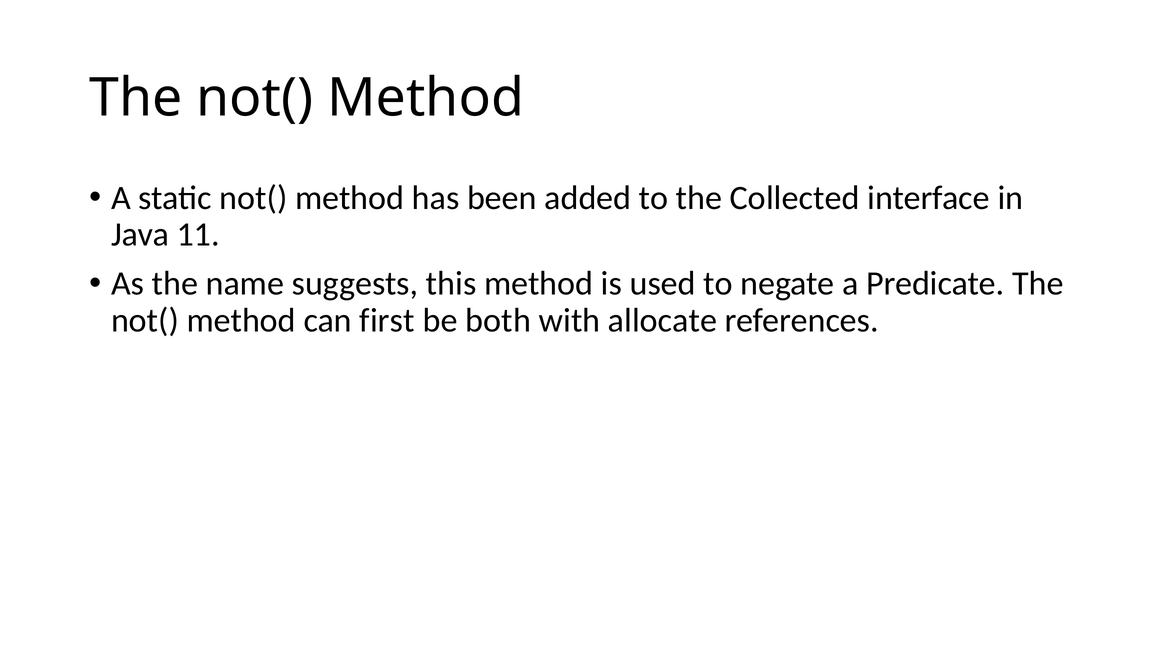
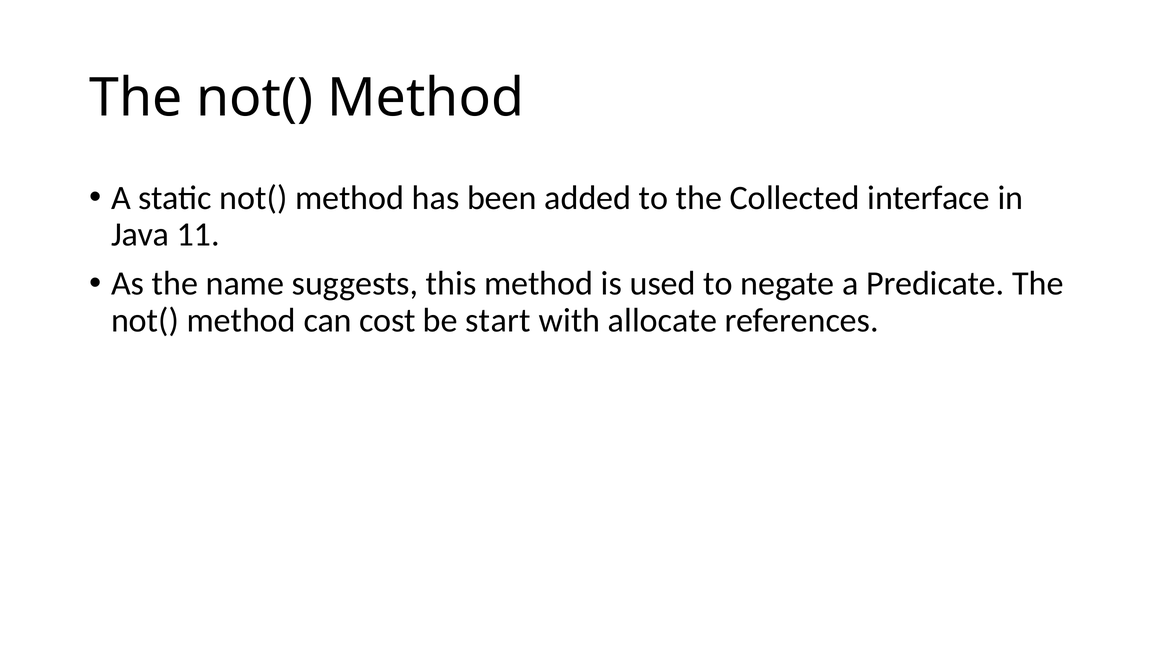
first: first -> cost
both: both -> start
